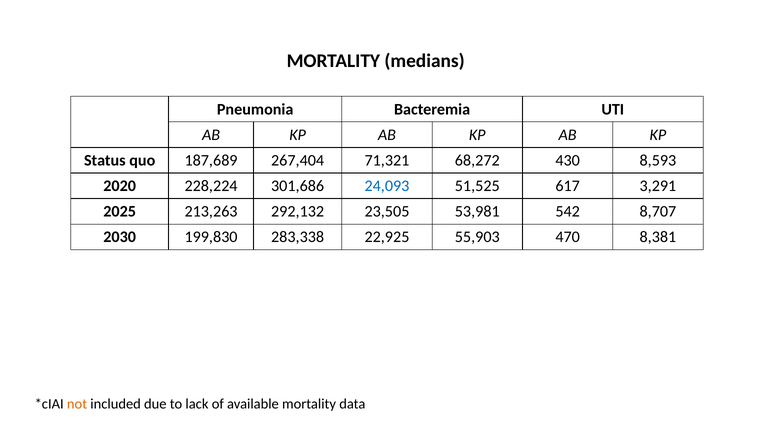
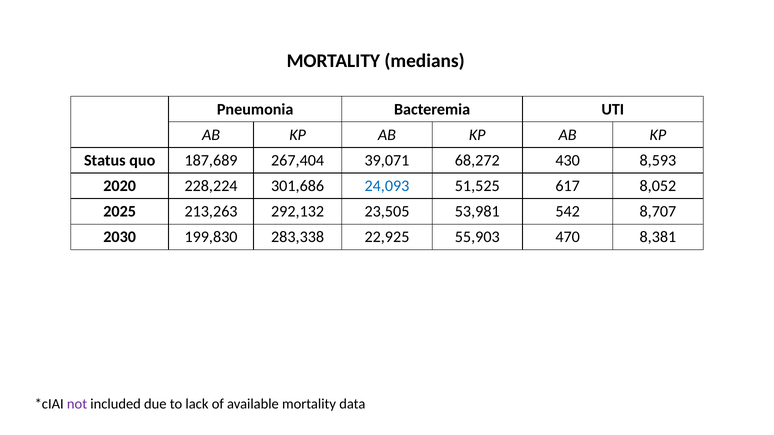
71,321: 71,321 -> 39,071
3,291: 3,291 -> 8,052
not colour: orange -> purple
